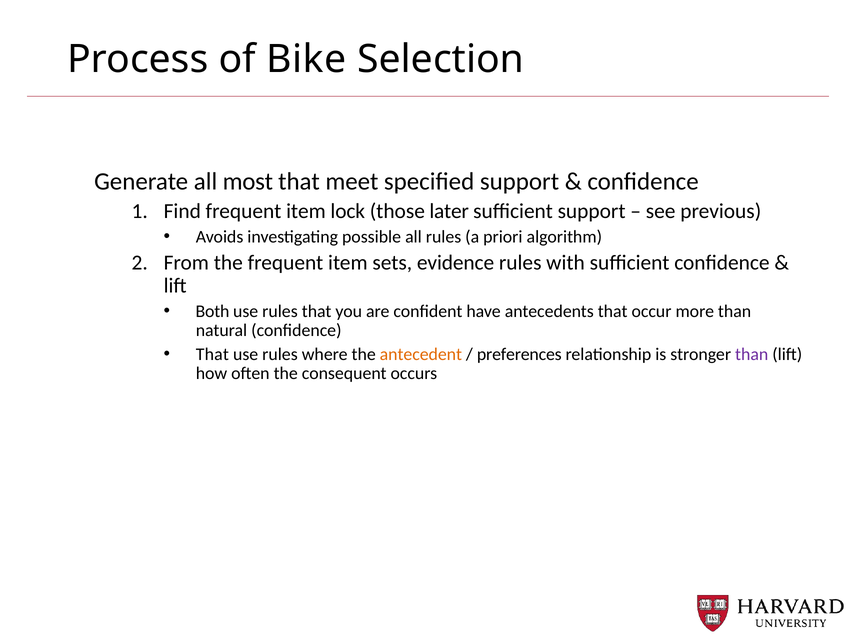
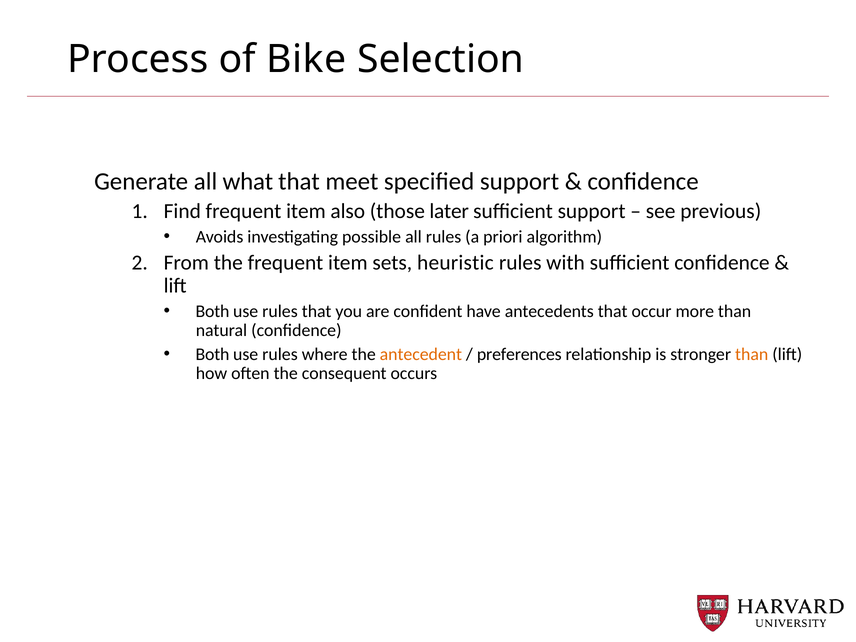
most: most -> what
lock: lock -> also
evidence: evidence -> heuristic
That at (212, 354): That -> Both
than at (752, 354) colour: purple -> orange
